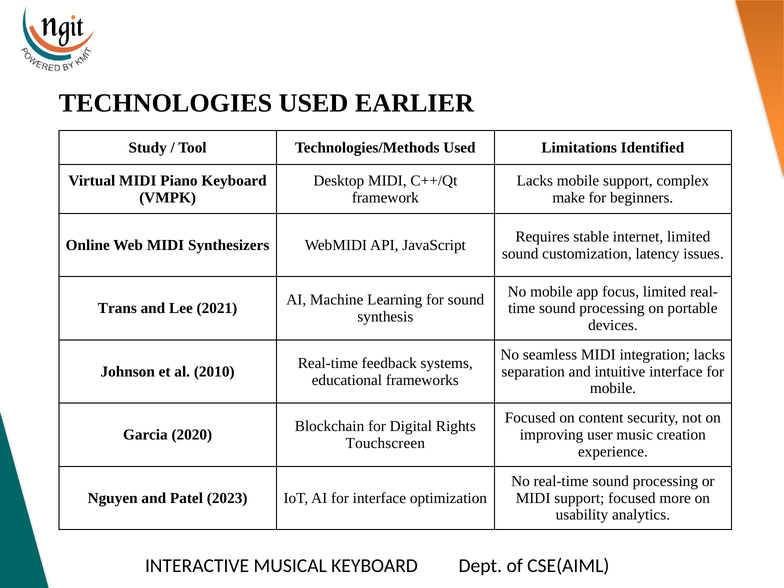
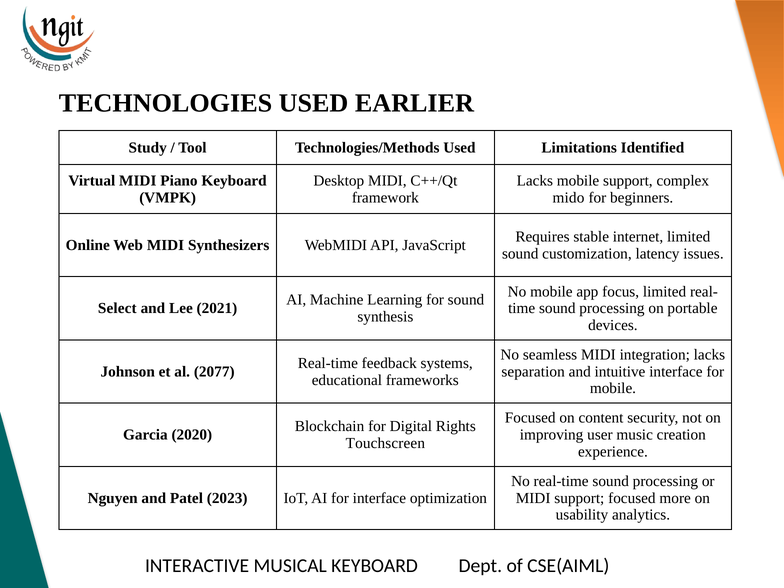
make: make -> mido
Trans: Trans -> Select
2010: 2010 -> 2077
